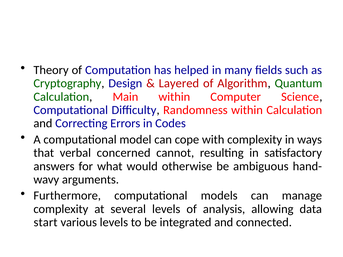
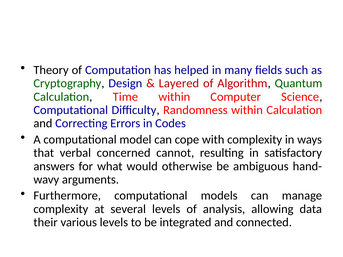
Main: Main -> Time
start: start -> their
